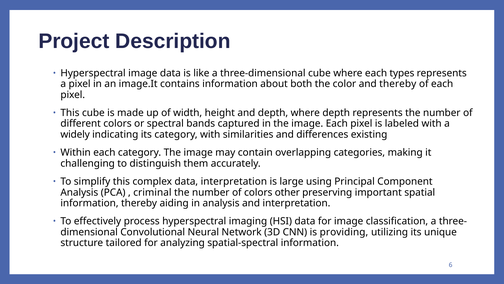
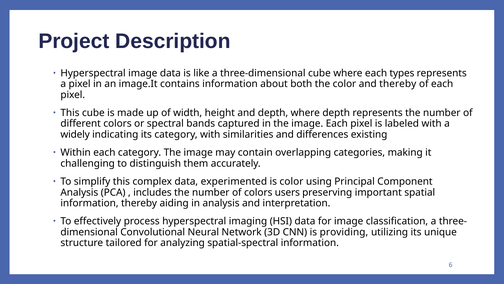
data interpretation: interpretation -> experimented
is large: large -> color
criminal: criminal -> includes
other: other -> users
